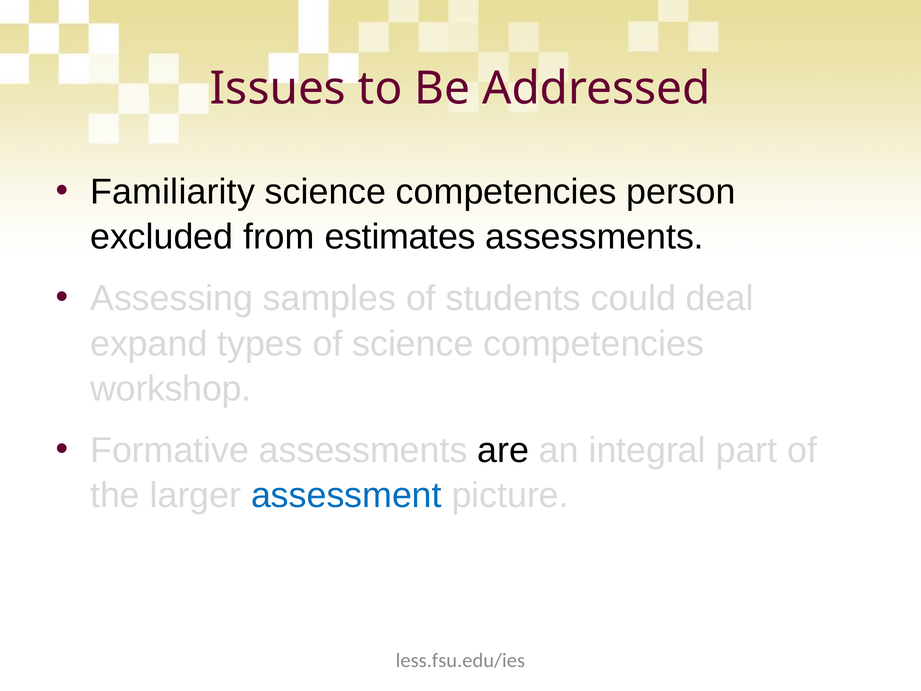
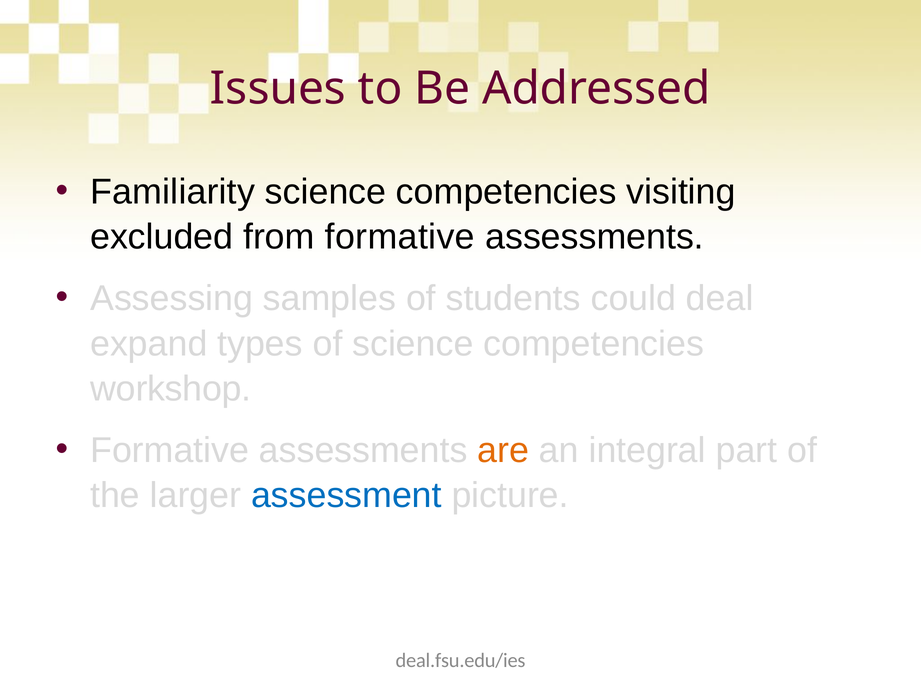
person: person -> visiting
from estimates: estimates -> formative
are colour: black -> orange
less.fsu.edu/ies: less.fsu.edu/ies -> deal.fsu.edu/ies
